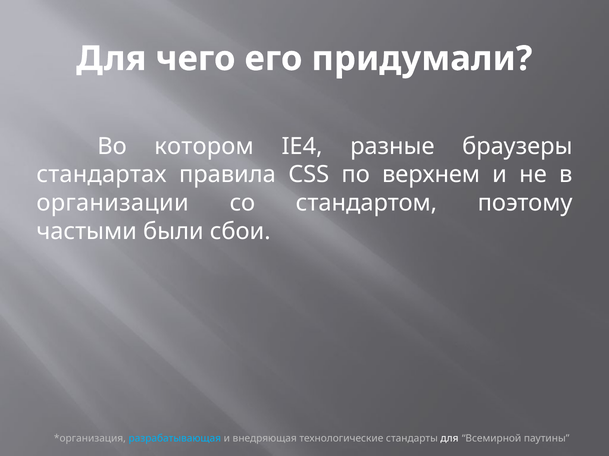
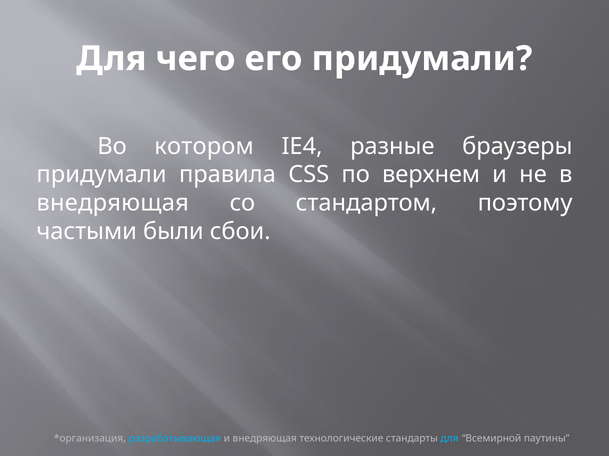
стандартах at (101, 175): стандартах -> придумали
организации at (113, 203): организации -> внедряющая
для at (450, 439) colour: white -> light blue
